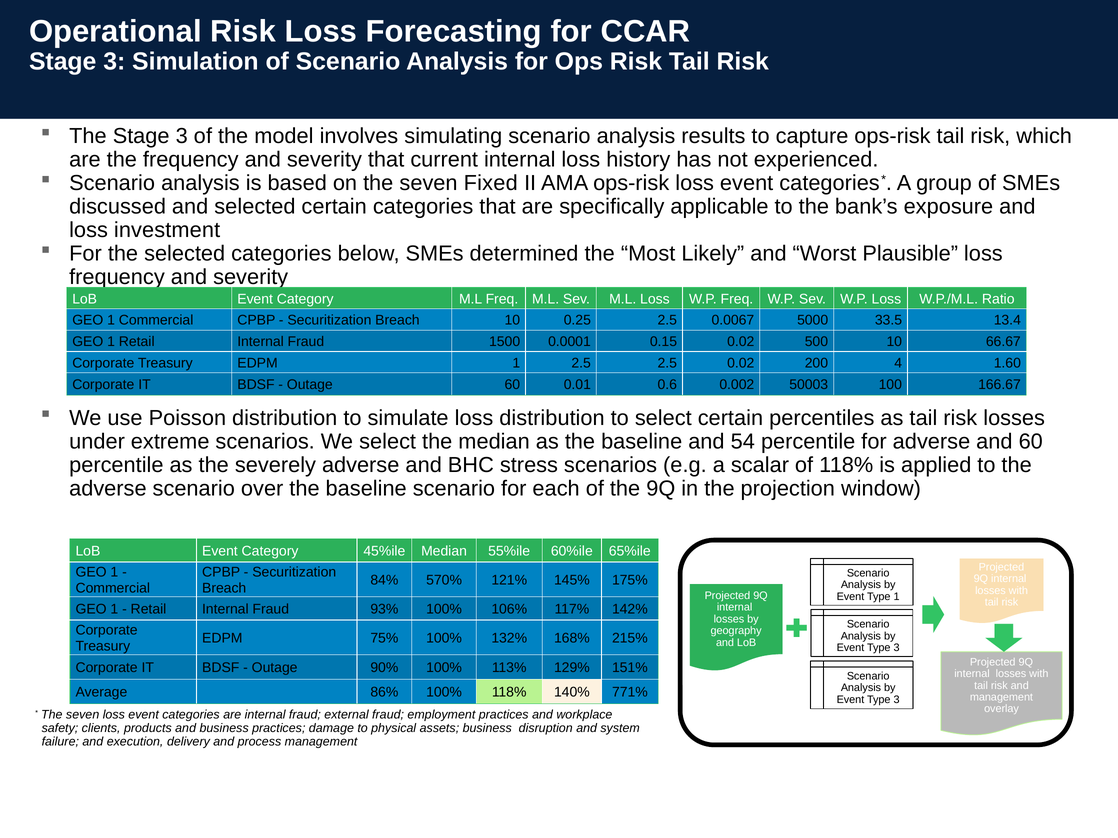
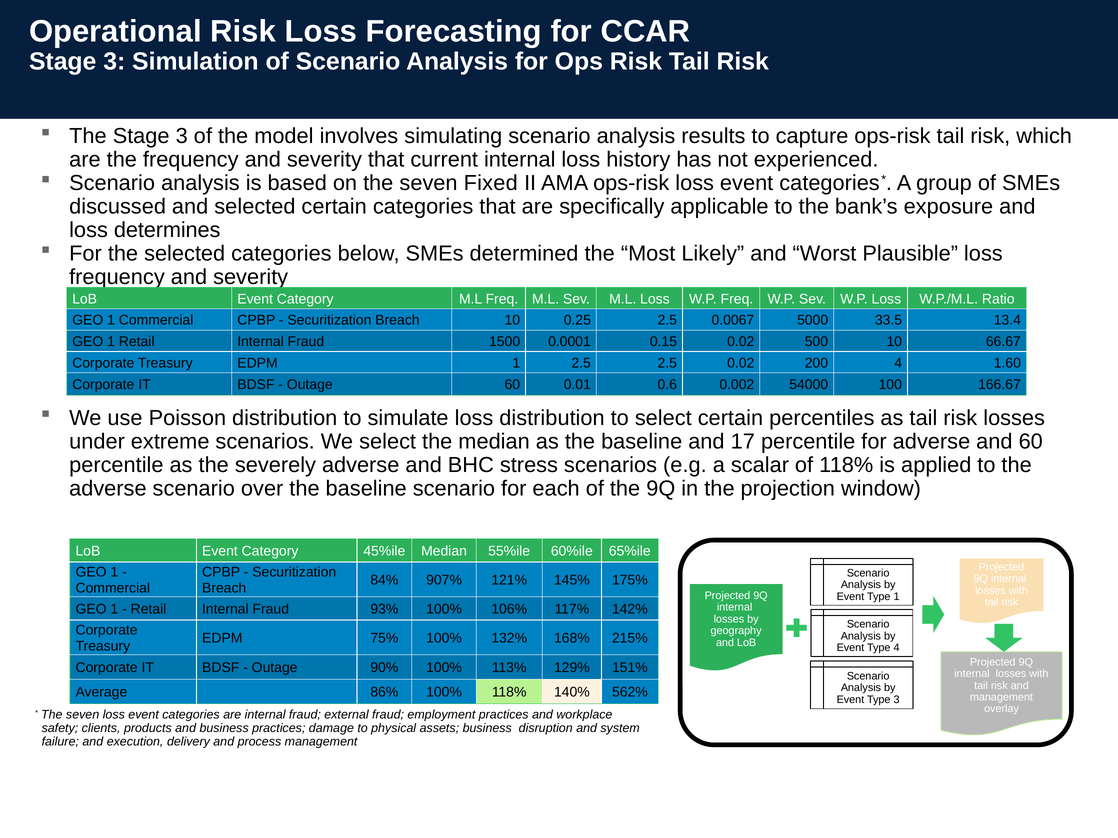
investment: investment -> determines
50003: 50003 -> 54000
54: 54 -> 17
570%: 570% -> 907%
3 at (897, 648): 3 -> 4
771%: 771% -> 562%
